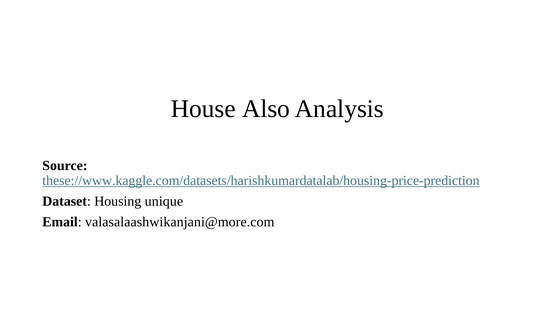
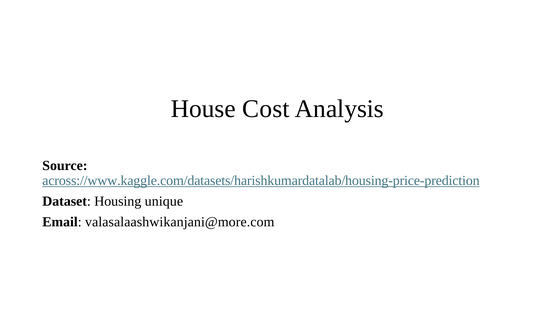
Also: Also -> Cost
these://www.kaggle.com/datasets/harishkumardatalab/housing-price-prediction: these://www.kaggle.com/datasets/harishkumardatalab/housing-price-prediction -> across://www.kaggle.com/datasets/harishkumardatalab/housing-price-prediction
